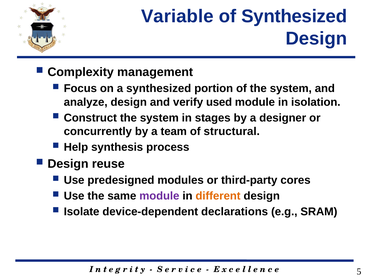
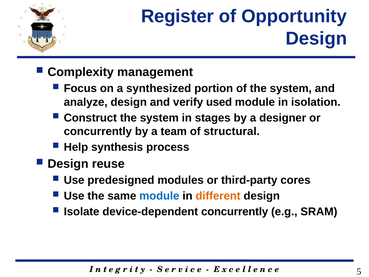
Variable: Variable -> Register
of Synthesized: Synthesized -> Opportunity
module at (159, 196) colour: purple -> blue
device-dependent declarations: declarations -> concurrently
